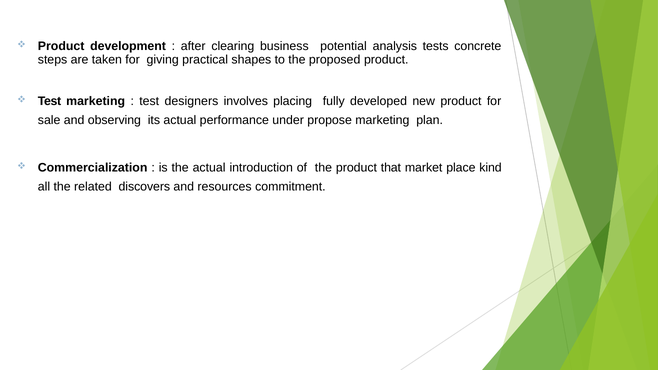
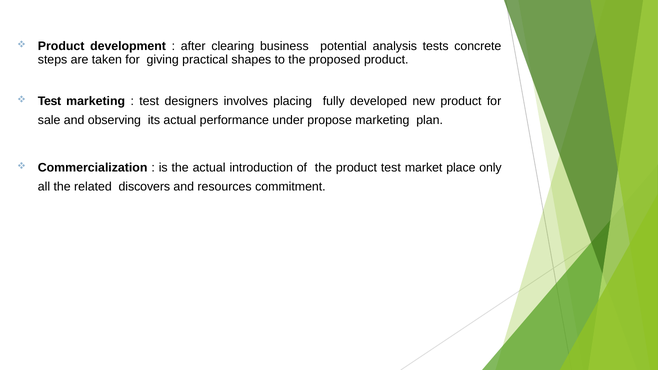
product that: that -> test
kind: kind -> only
